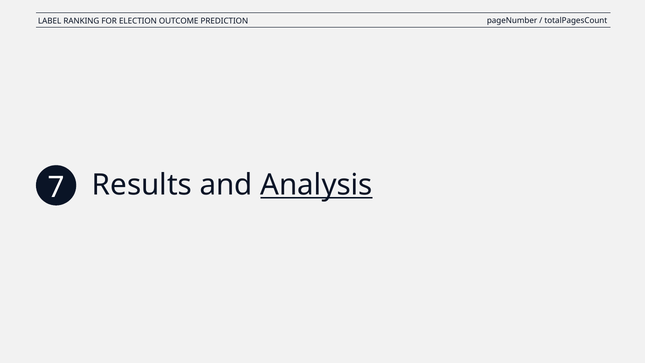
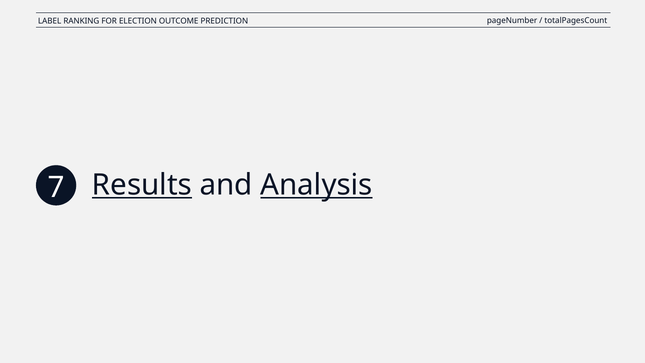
Results underline: none -> present
